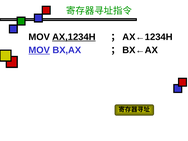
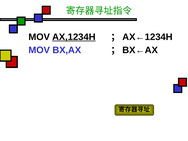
MOV at (39, 50) underline: present -> none
